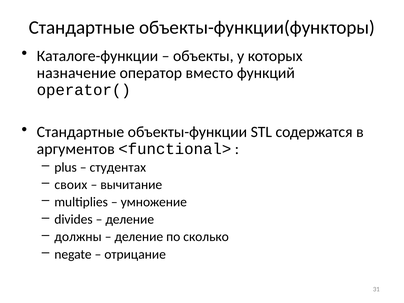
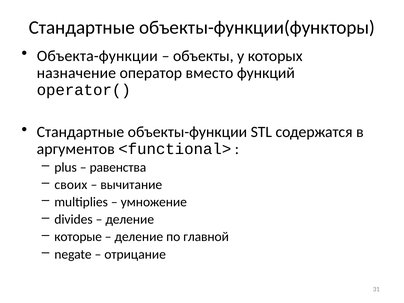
Каталоге-функции: Каталоге-функции -> Объекта-функции
студентах: студентах -> равенства
должны: должны -> которые
сколько: сколько -> главной
